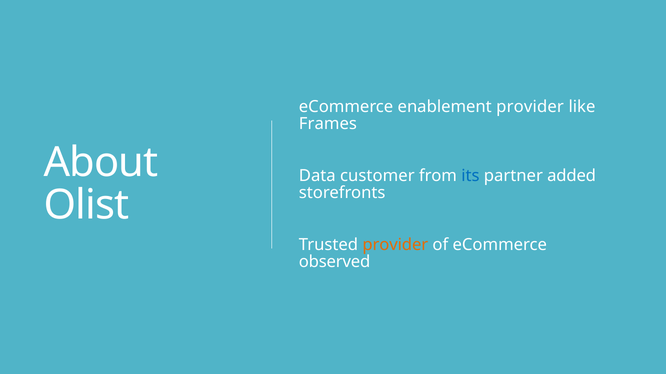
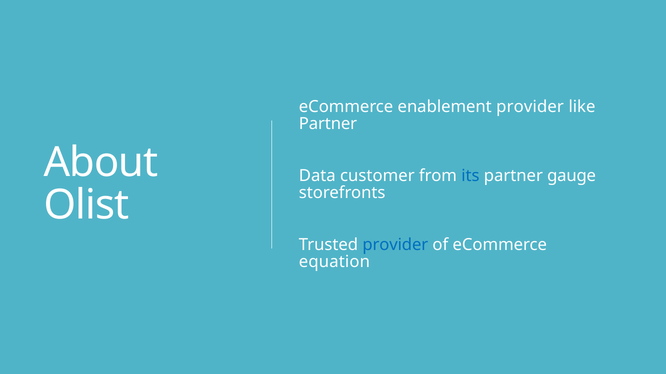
Frames at (328, 124): Frames -> Partner
added: added -> gauge
provider at (395, 245) colour: orange -> blue
observed: observed -> equation
